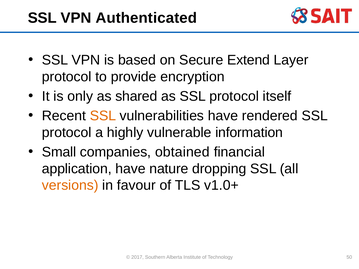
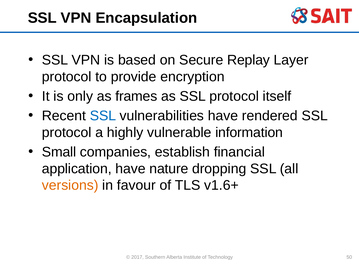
Authenticated: Authenticated -> Encapsulation
Extend: Extend -> Replay
shared: shared -> frames
SSL at (103, 116) colour: orange -> blue
obtained: obtained -> establish
v1.0+: v1.0+ -> v1.6+
